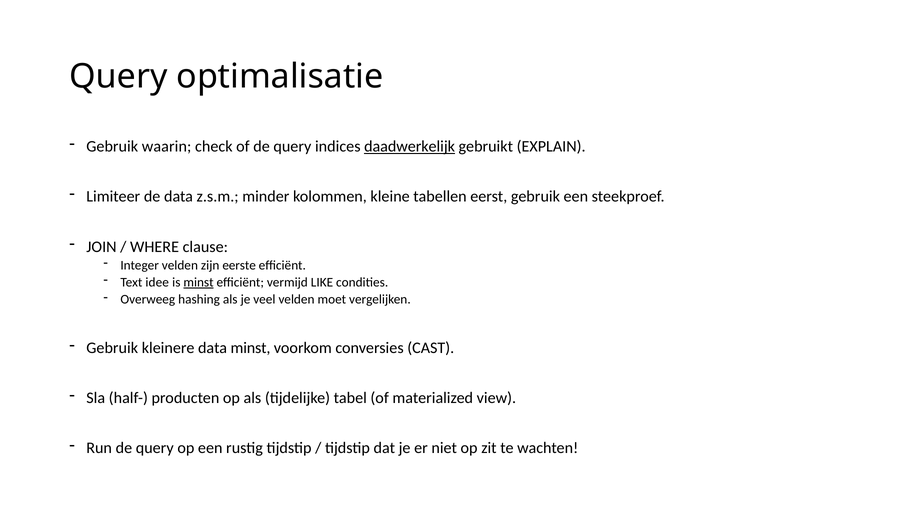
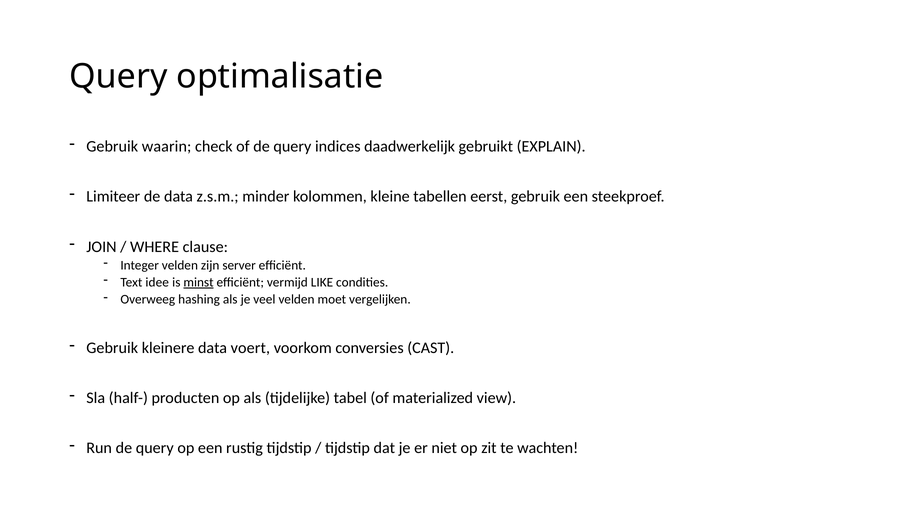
daadwerkelijk underline: present -> none
eerste: eerste -> server
data minst: minst -> voert
